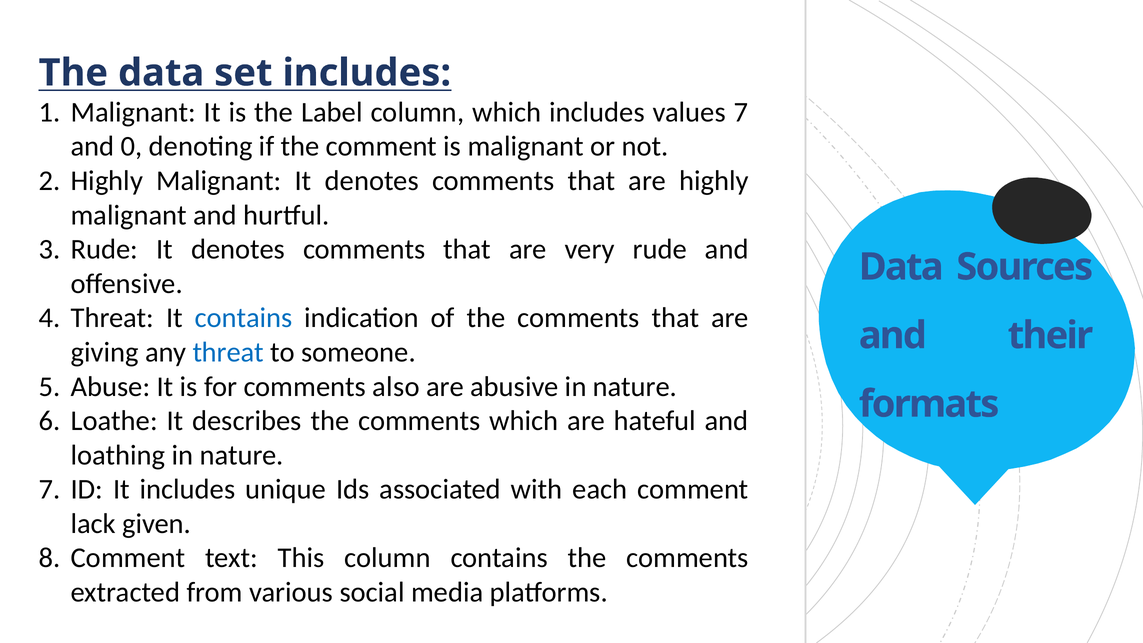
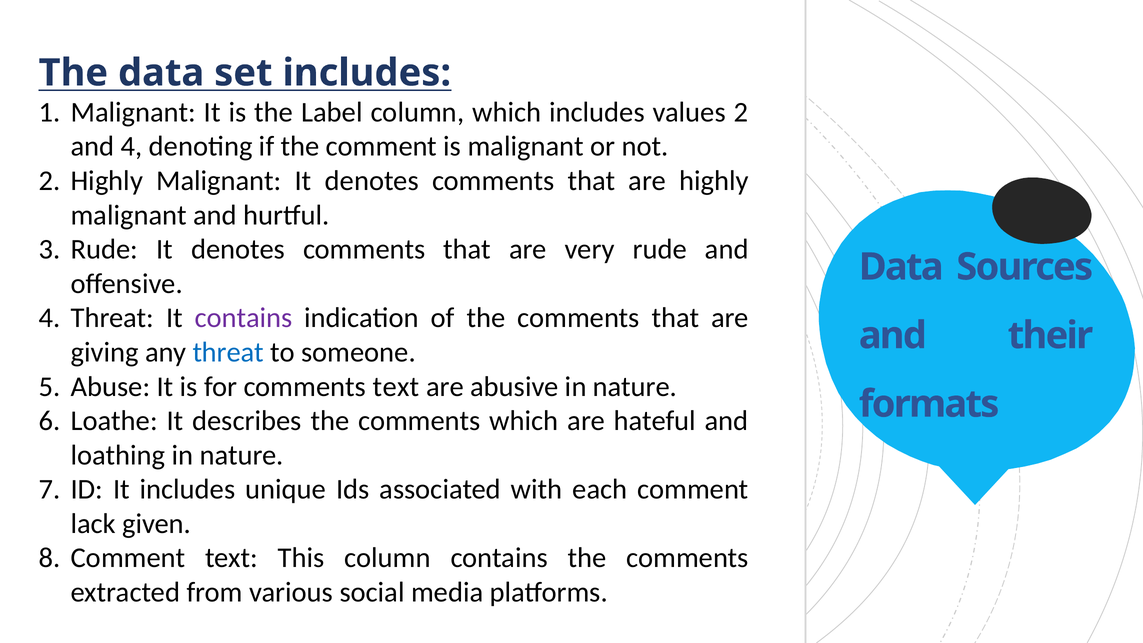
values 7: 7 -> 2
and 0: 0 -> 4
contains at (244, 318) colour: blue -> purple
comments also: also -> text
